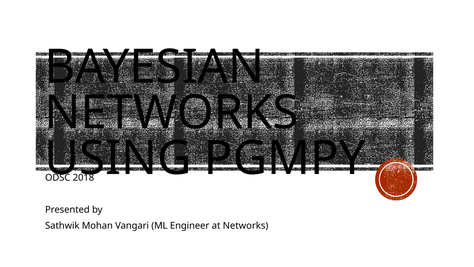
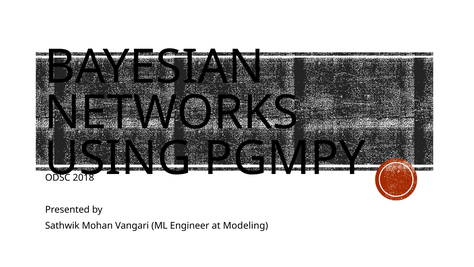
at Networks: Networks -> Modeling
